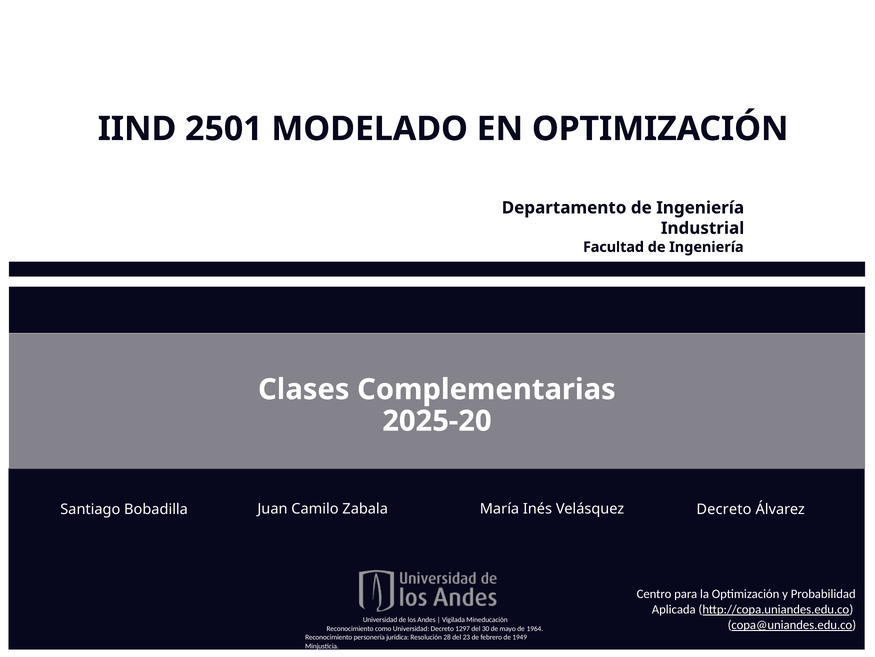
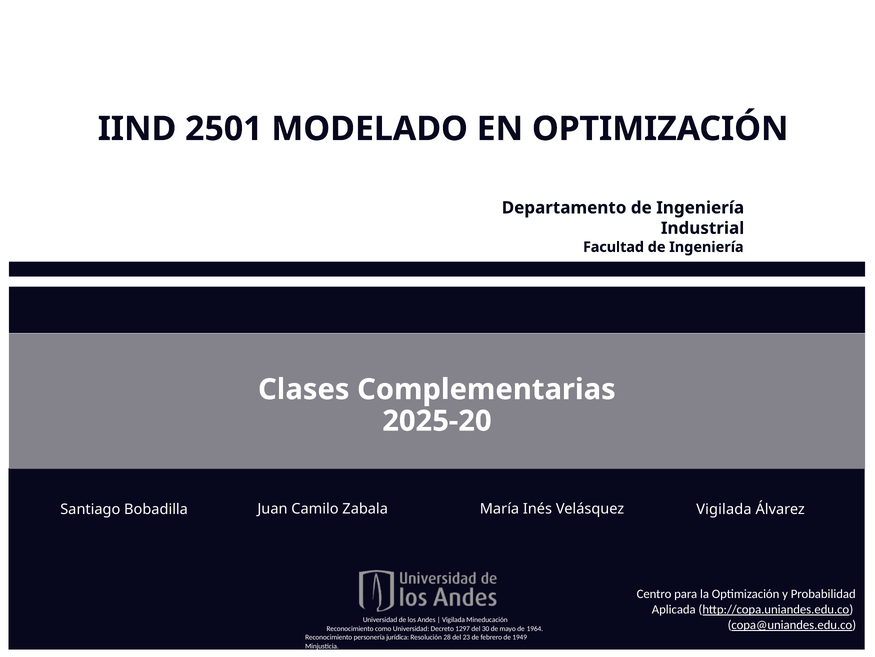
Zabala Decreto: Decreto -> Vigilada
